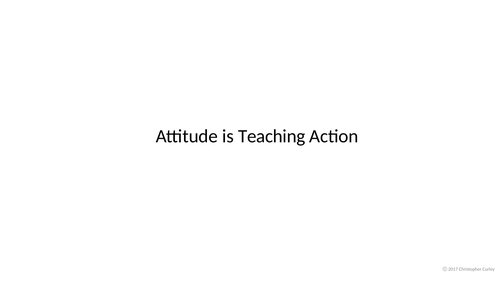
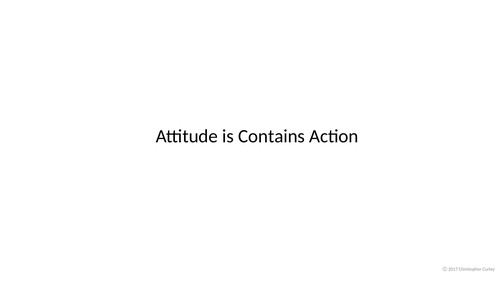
Teaching: Teaching -> Contains
